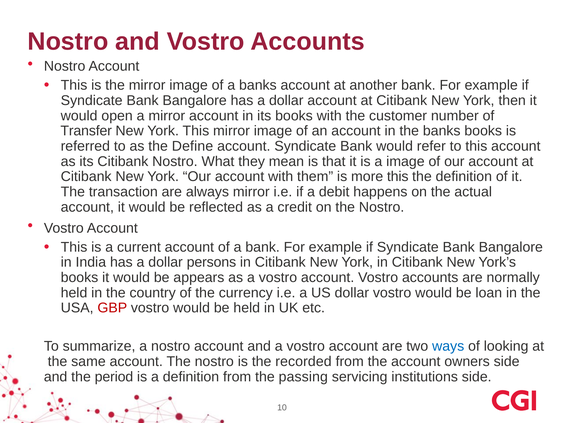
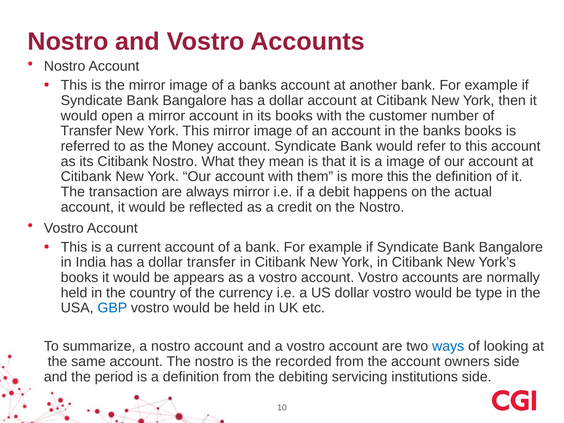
Define: Define -> Money
dollar persons: persons -> transfer
loan: loan -> type
GBP colour: red -> blue
passing: passing -> debiting
